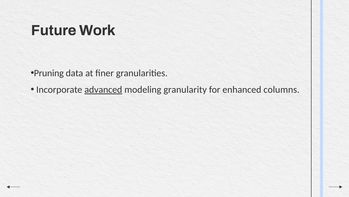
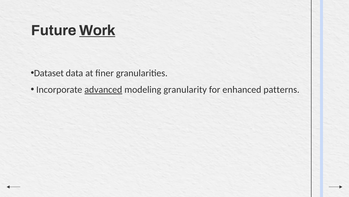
Work underline: none -> present
Pruning: Pruning -> Dataset
columns: columns -> patterns
